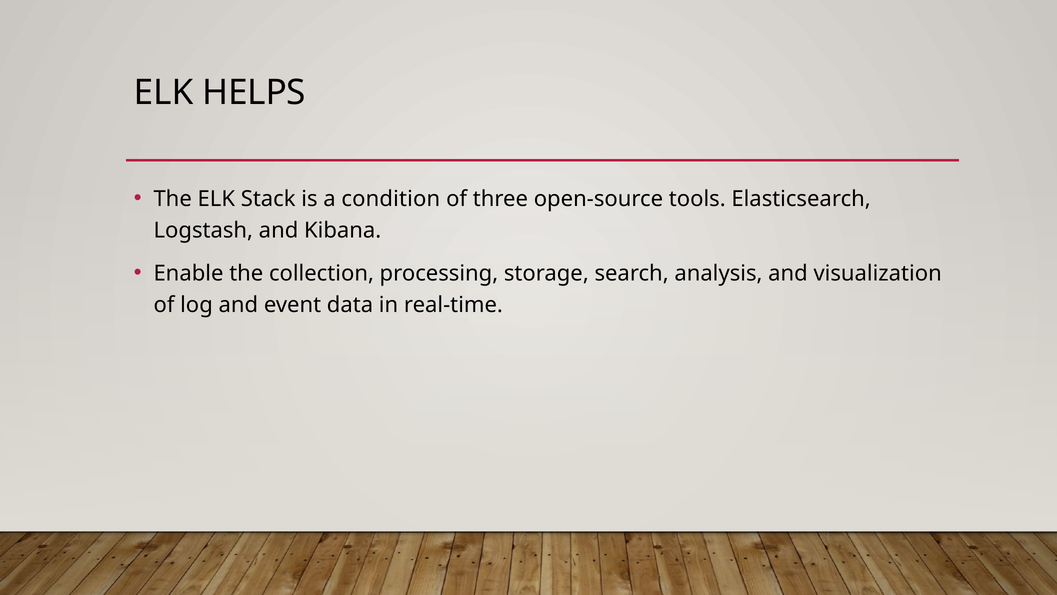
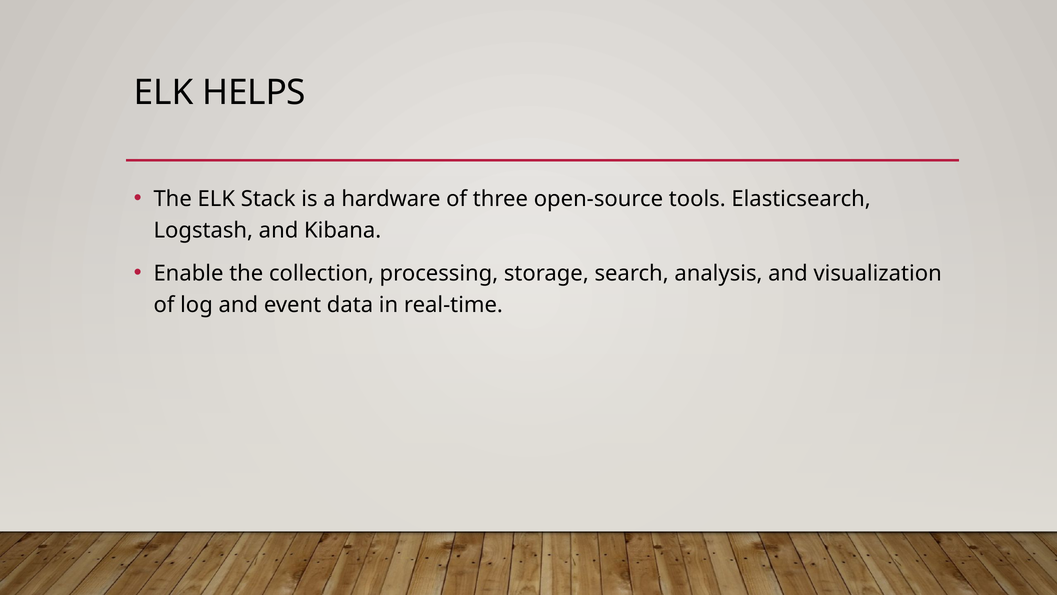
condition: condition -> hardware
